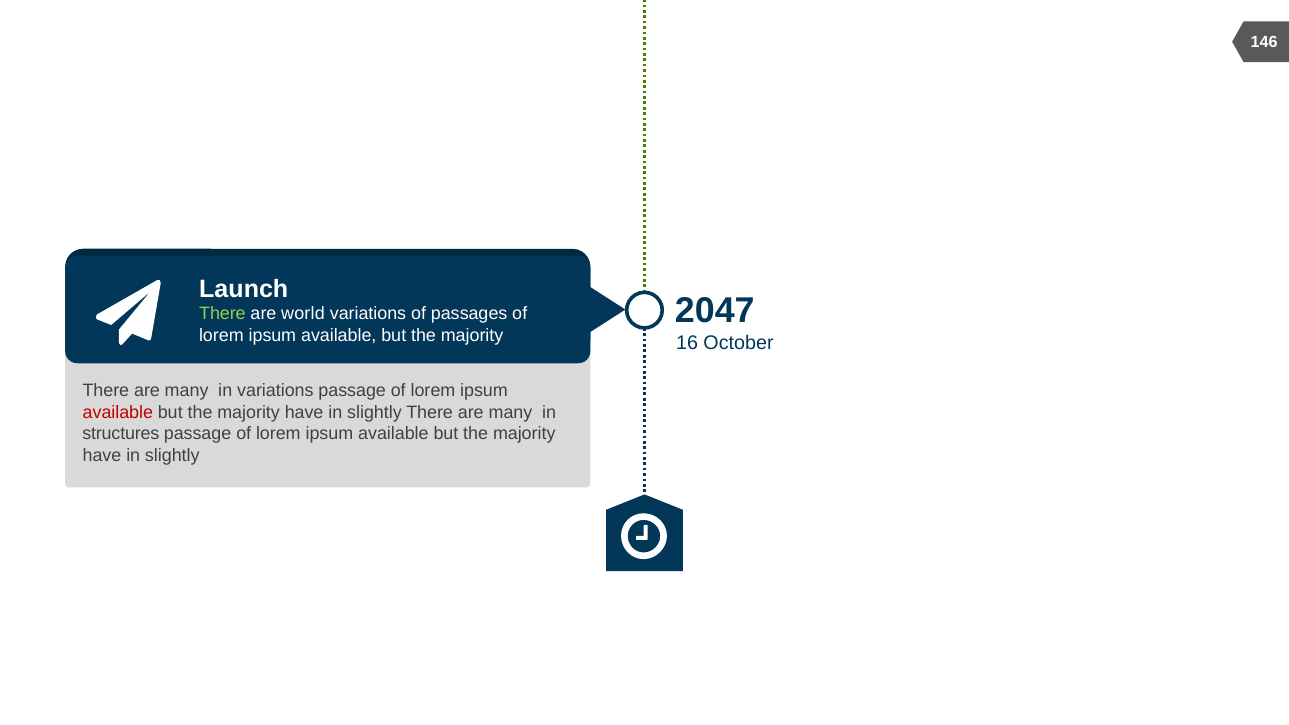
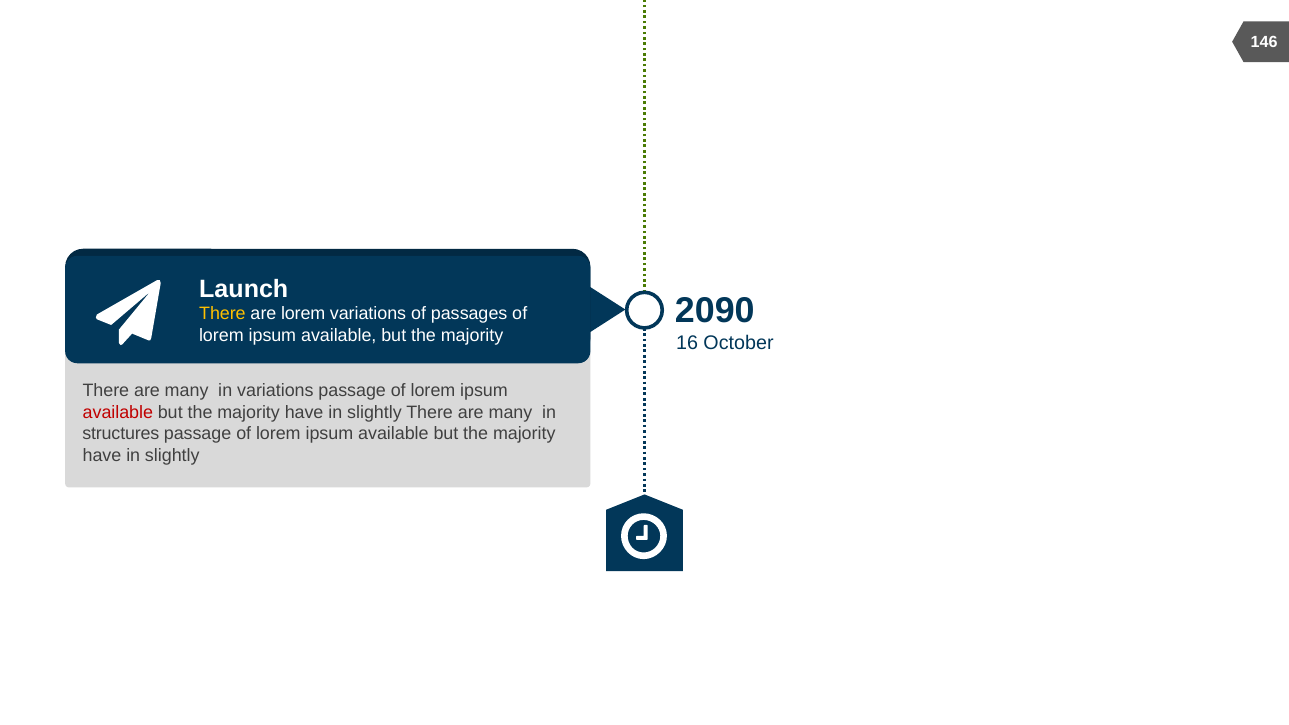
2047: 2047 -> 2090
There at (222, 314) colour: light green -> yellow
are world: world -> lorem
